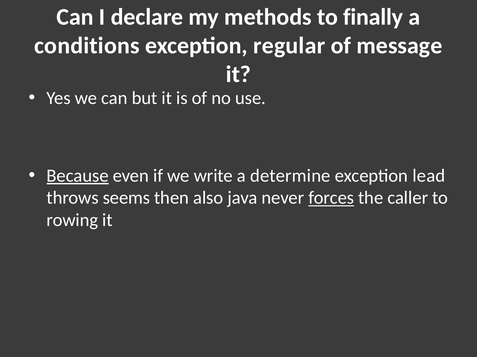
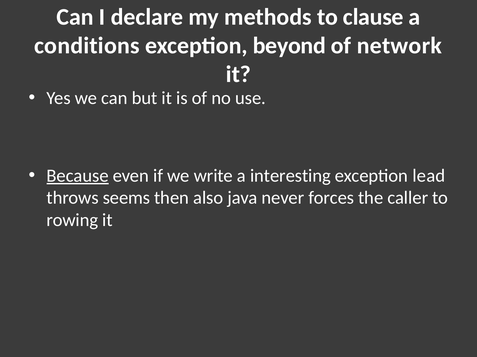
finally: finally -> clause
regular: regular -> beyond
message: message -> network
determine: determine -> interesting
forces underline: present -> none
